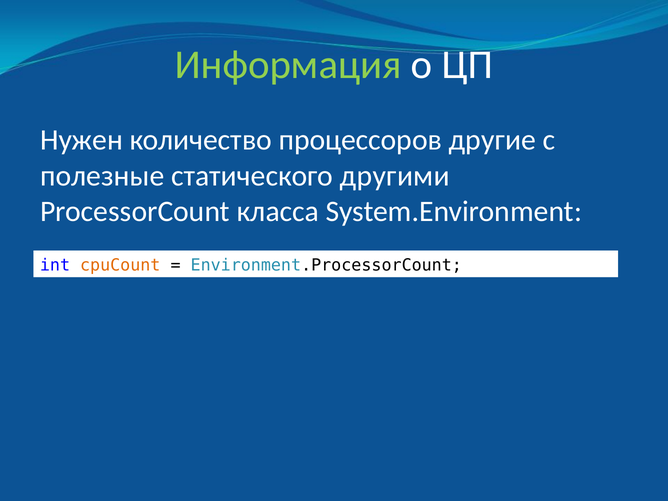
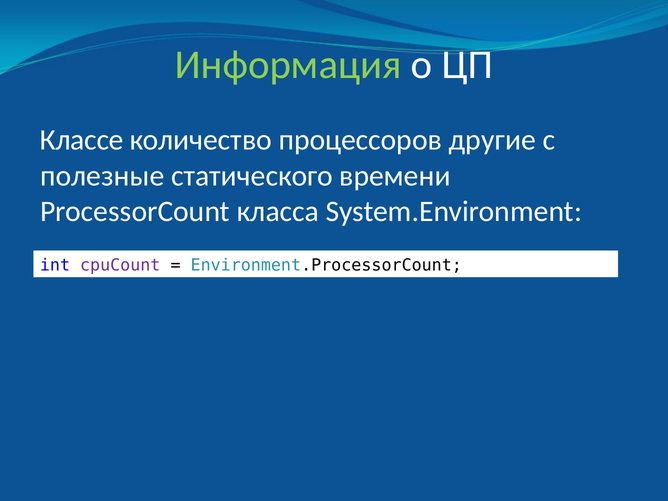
Нужен: Нужен -> Классе
другими: другими -> времени
cpuCount colour: orange -> purple
